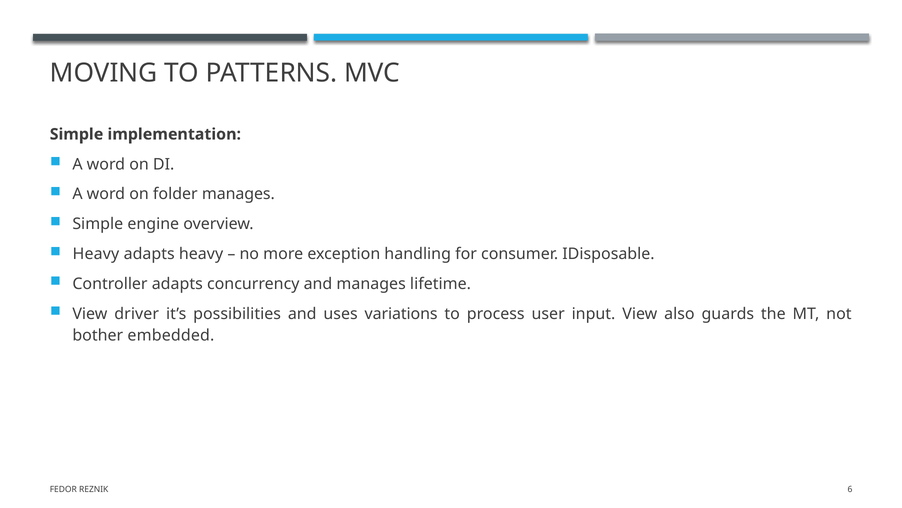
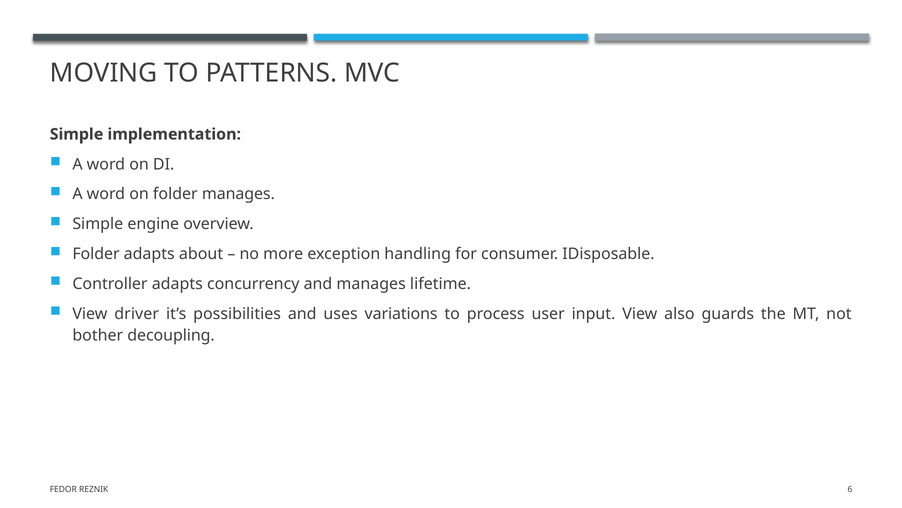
Heavy at (96, 254): Heavy -> Folder
adapts heavy: heavy -> about
embedded: embedded -> decoupling
